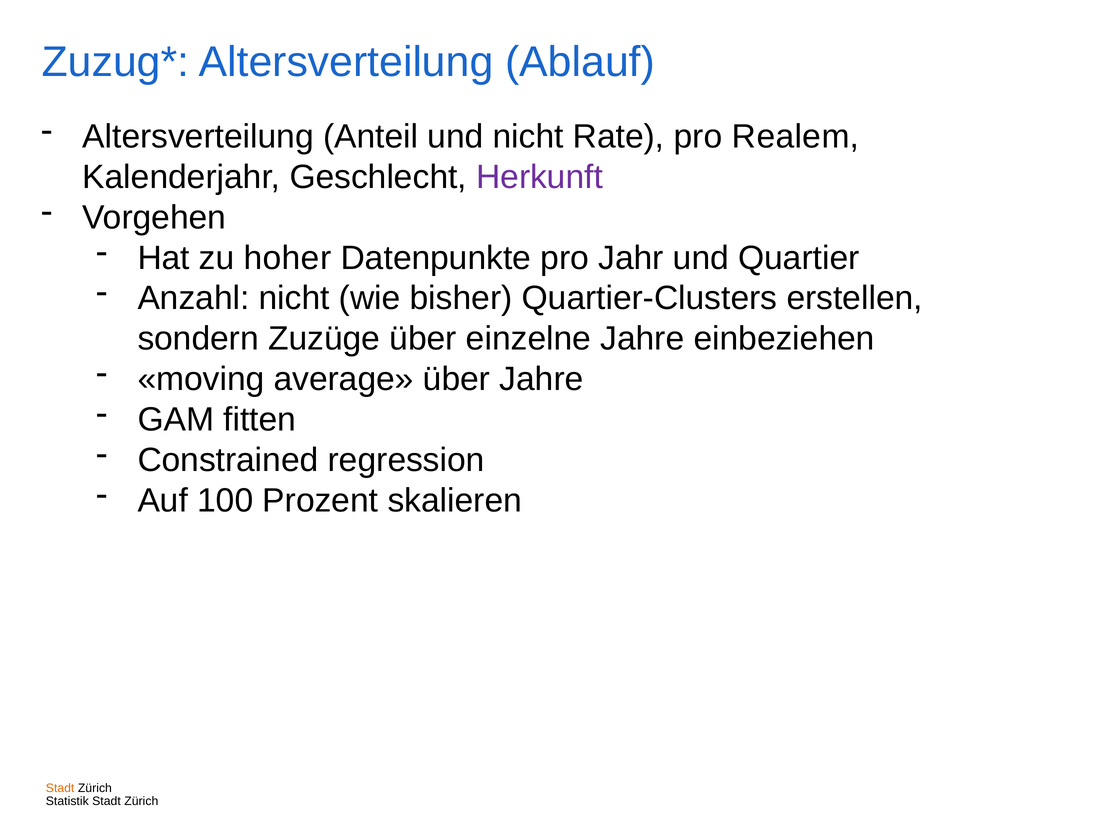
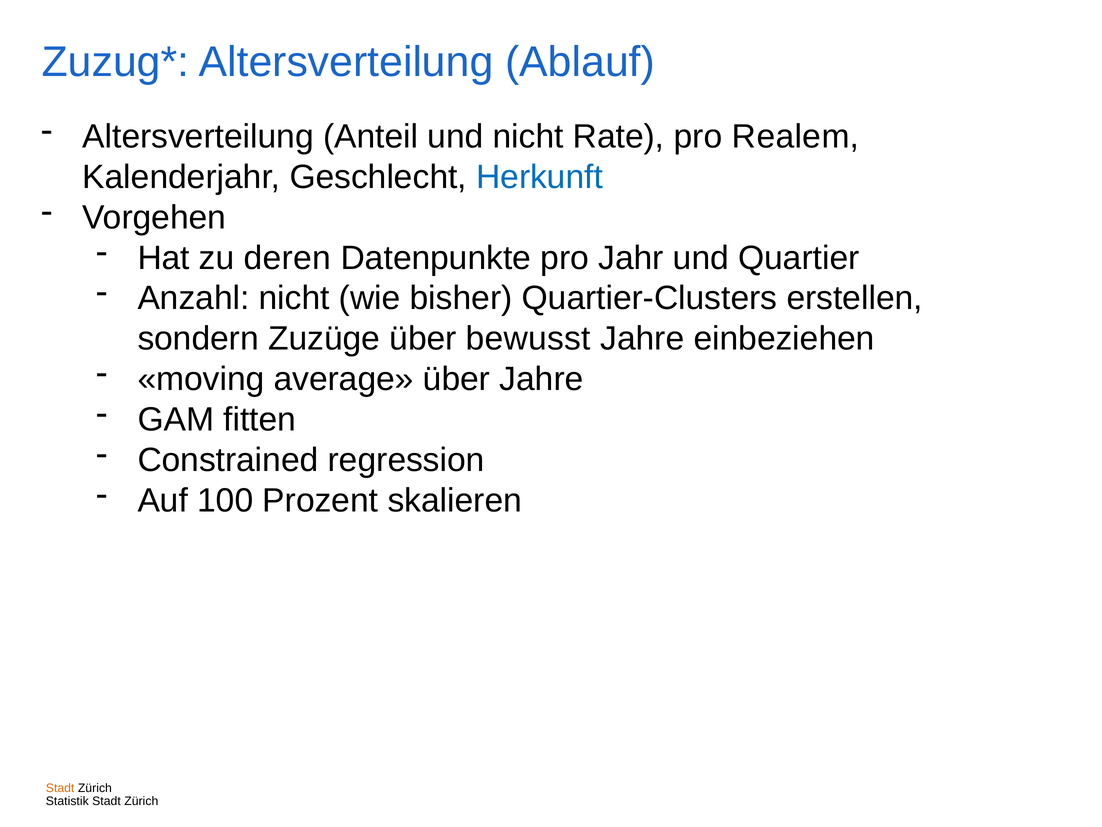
Herkunft colour: purple -> blue
hoher: hoher -> deren
einzelne: einzelne -> bewusst
